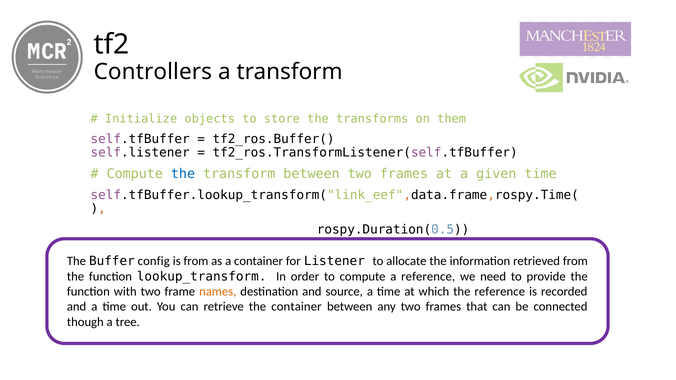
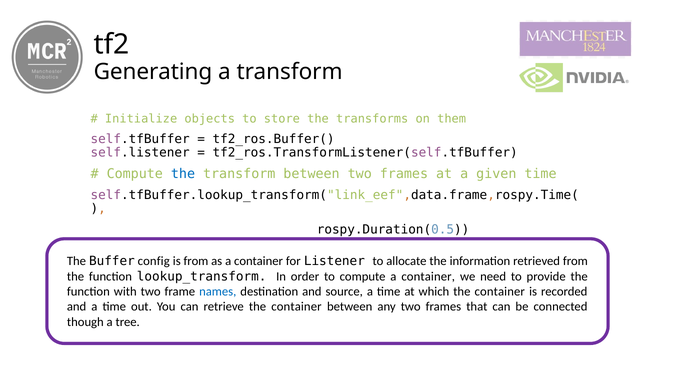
Controllers: Controllers -> Generating
compute a reference: reference -> container
names colour: orange -> blue
which the reference: reference -> container
